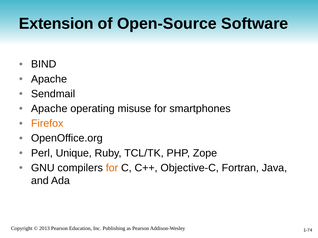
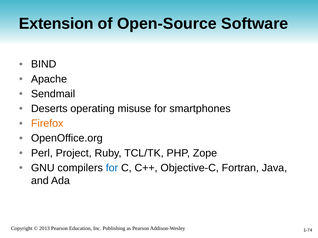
Apache at (49, 109): Apache -> Deserts
Unique: Unique -> Project
for at (112, 168) colour: orange -> blue
